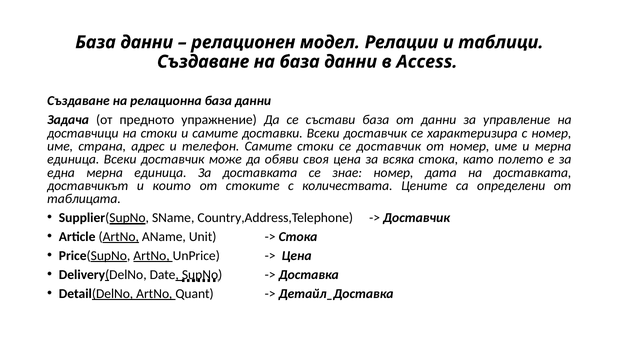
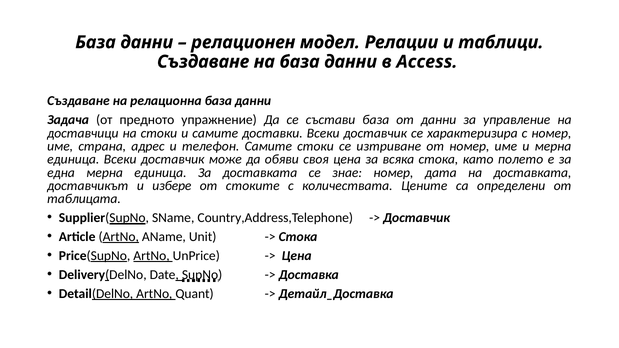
се доставчик: доставчик -> изтриване
които: които -> избере
